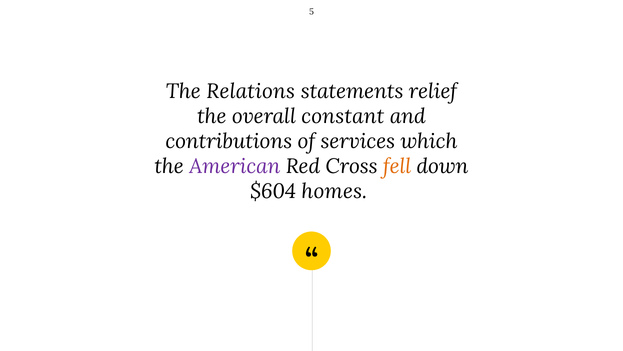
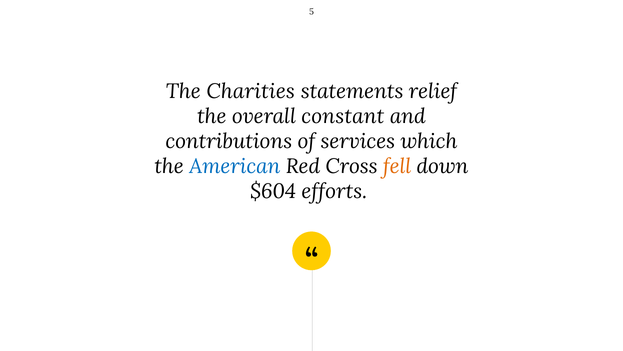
Relations: Relations -> Charities
American colour: purple -> blue
homes: homes -> efforts
